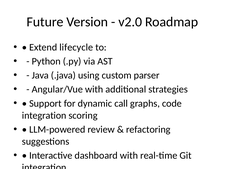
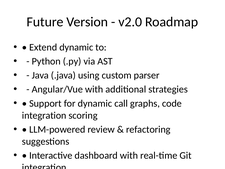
Extend lifecycle: lifecycle -> dynamic
